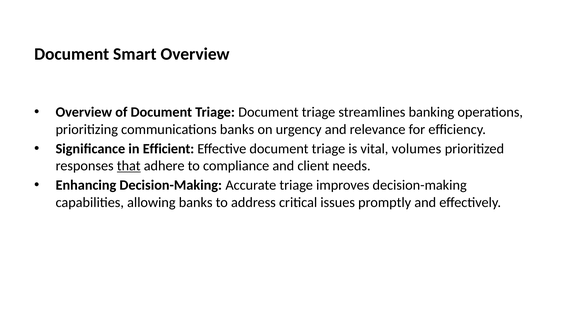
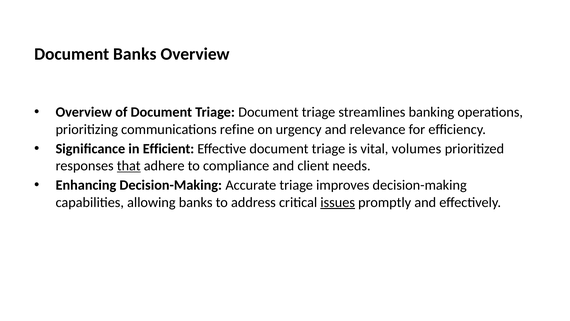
Document Smart: Smart -> Banks
communications banks: banks -> refine
issues underline: none -> present
